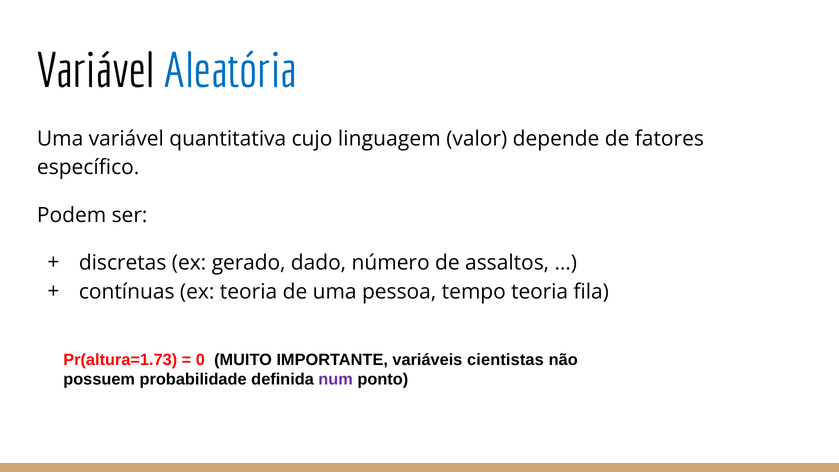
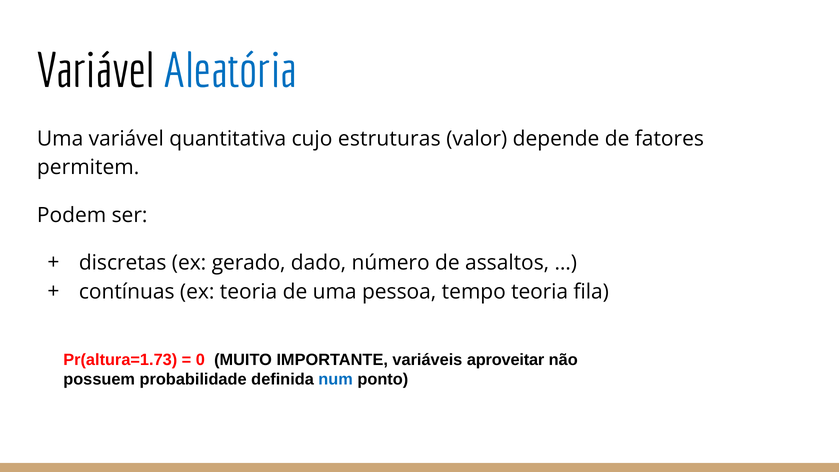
linguagem: linguagem -> estruturas
específico: específico -> permitem
cientistas: cientistas -> aproveitar
num colour: purple -> blue
